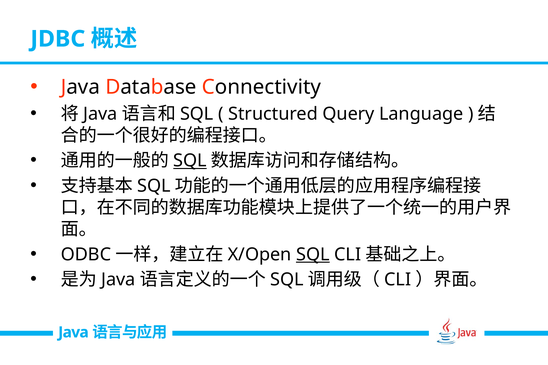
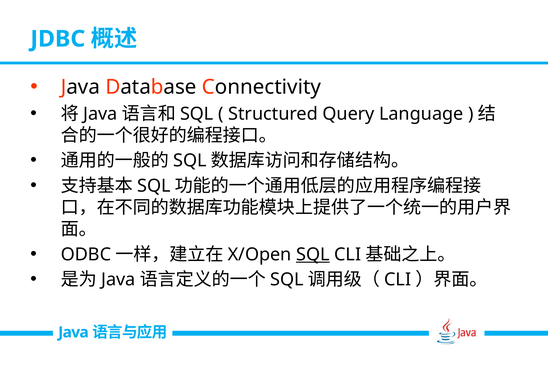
SQL at (190, 161) underline: present -> none
